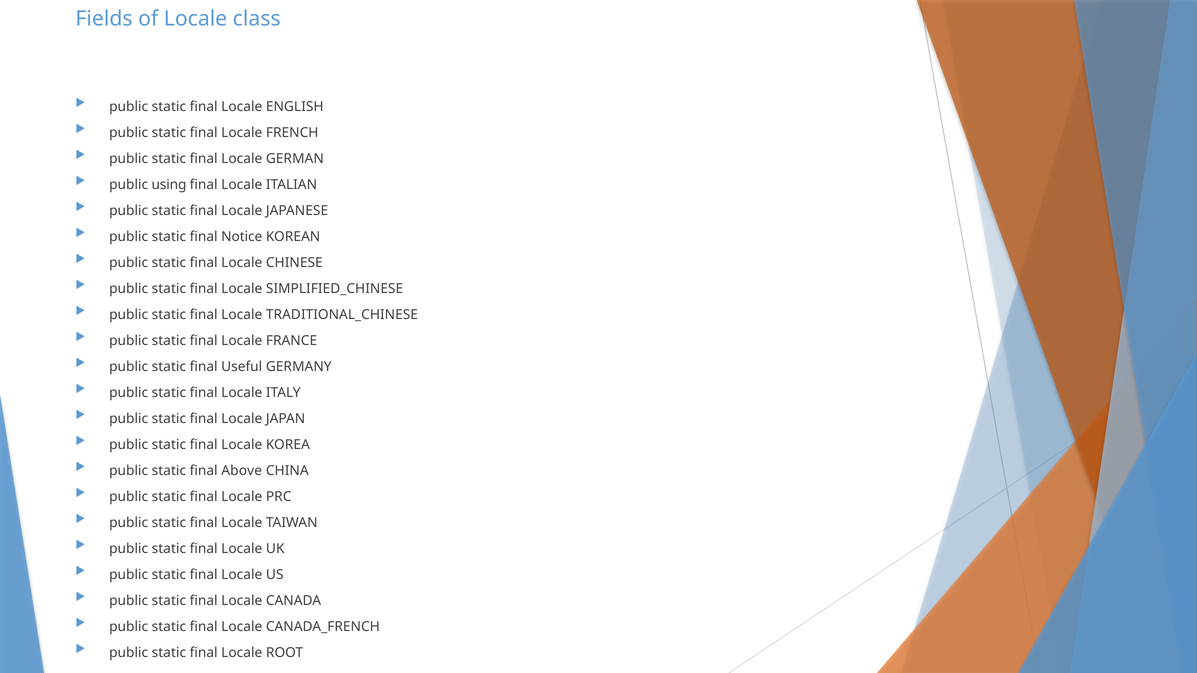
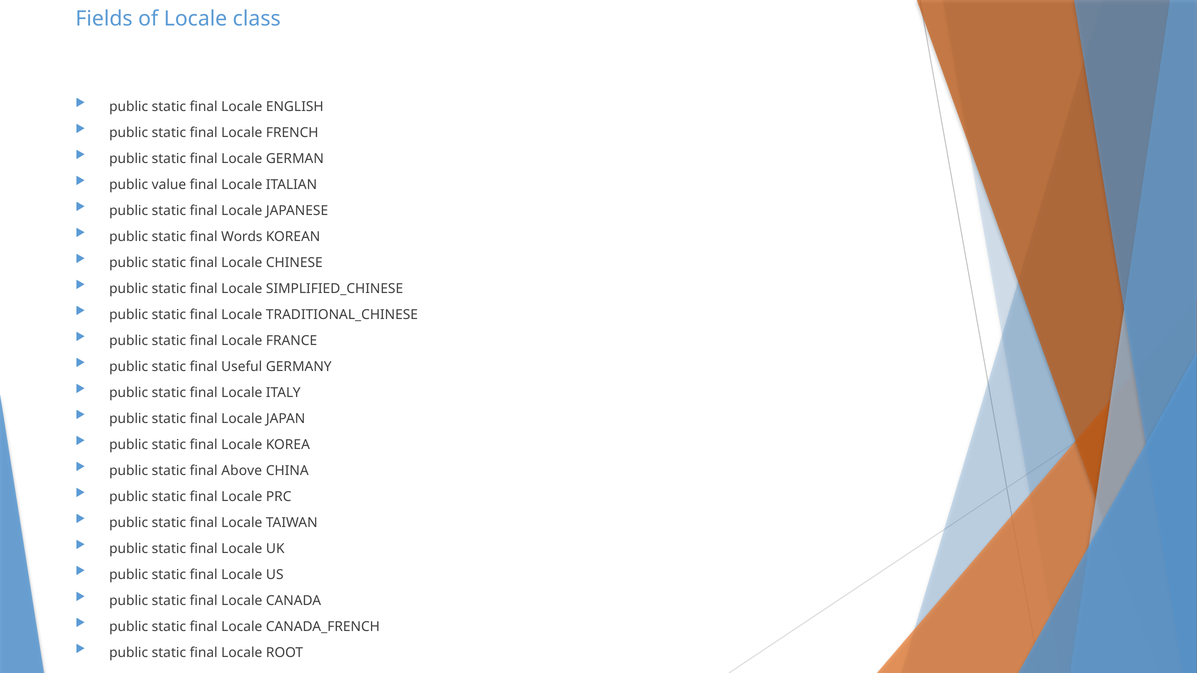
using: using -> value
Notice: Notice -> Words
